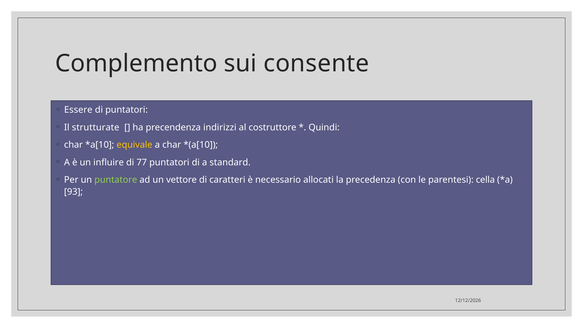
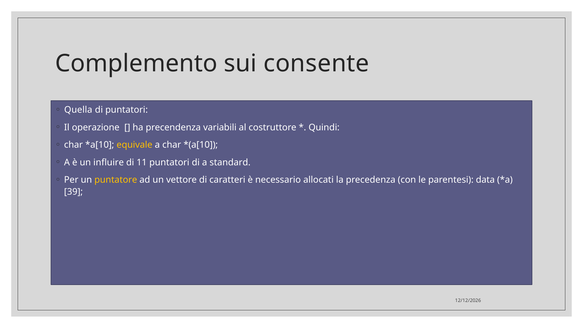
Essere: Essere -> Quella
strutturate: strutturate -> operazione
indirizzi: indirizzi -> variabili
77: 77 -> 11
puntatore colour: light green -> yellow
cella: cella -> data
93: 93 -> 39
